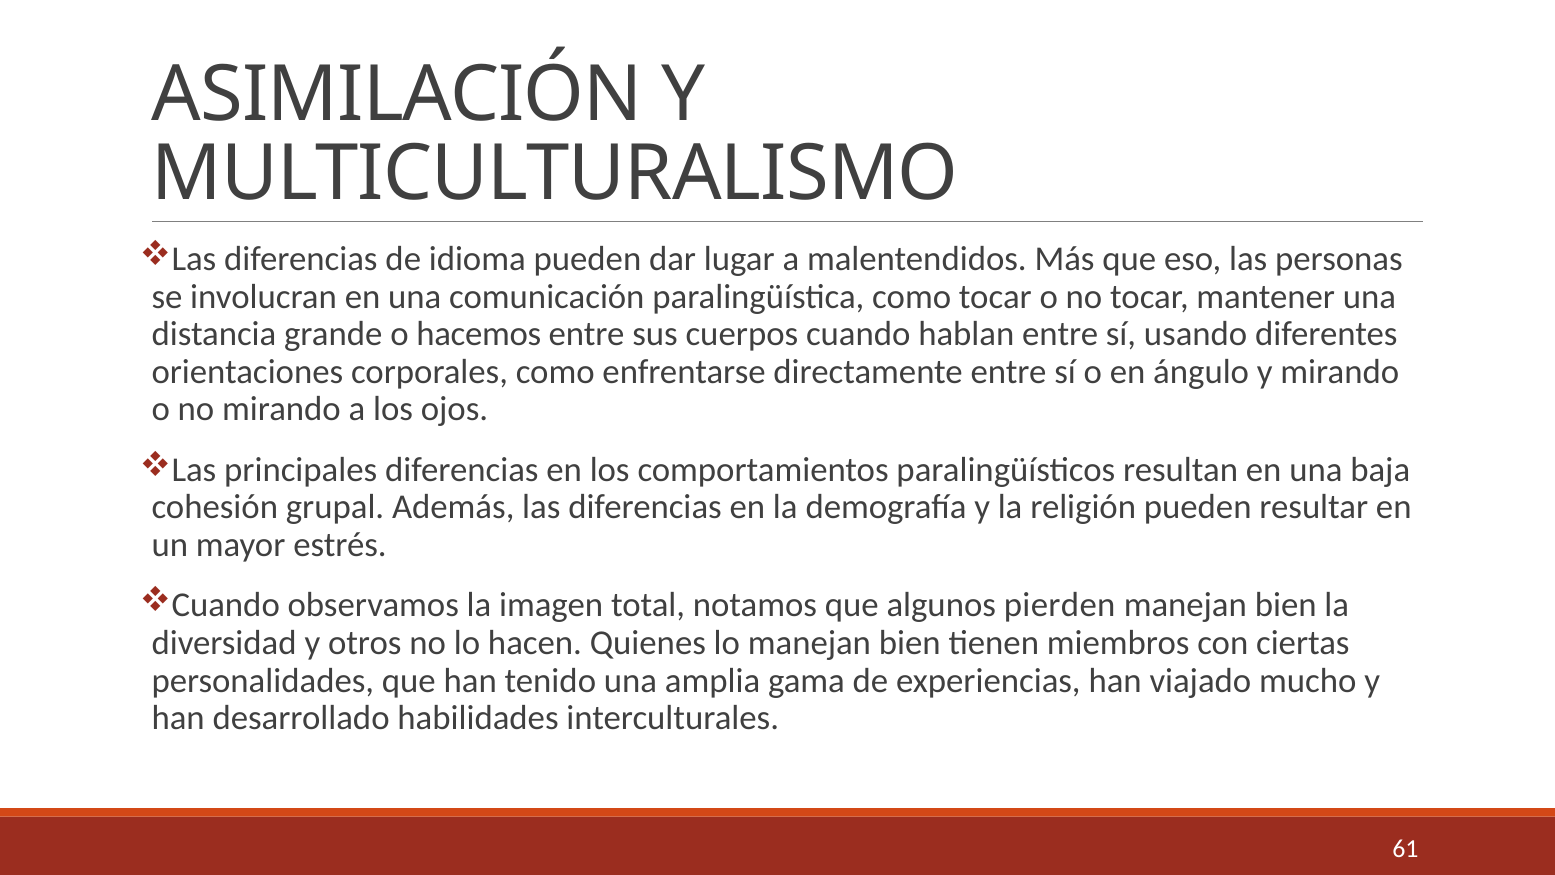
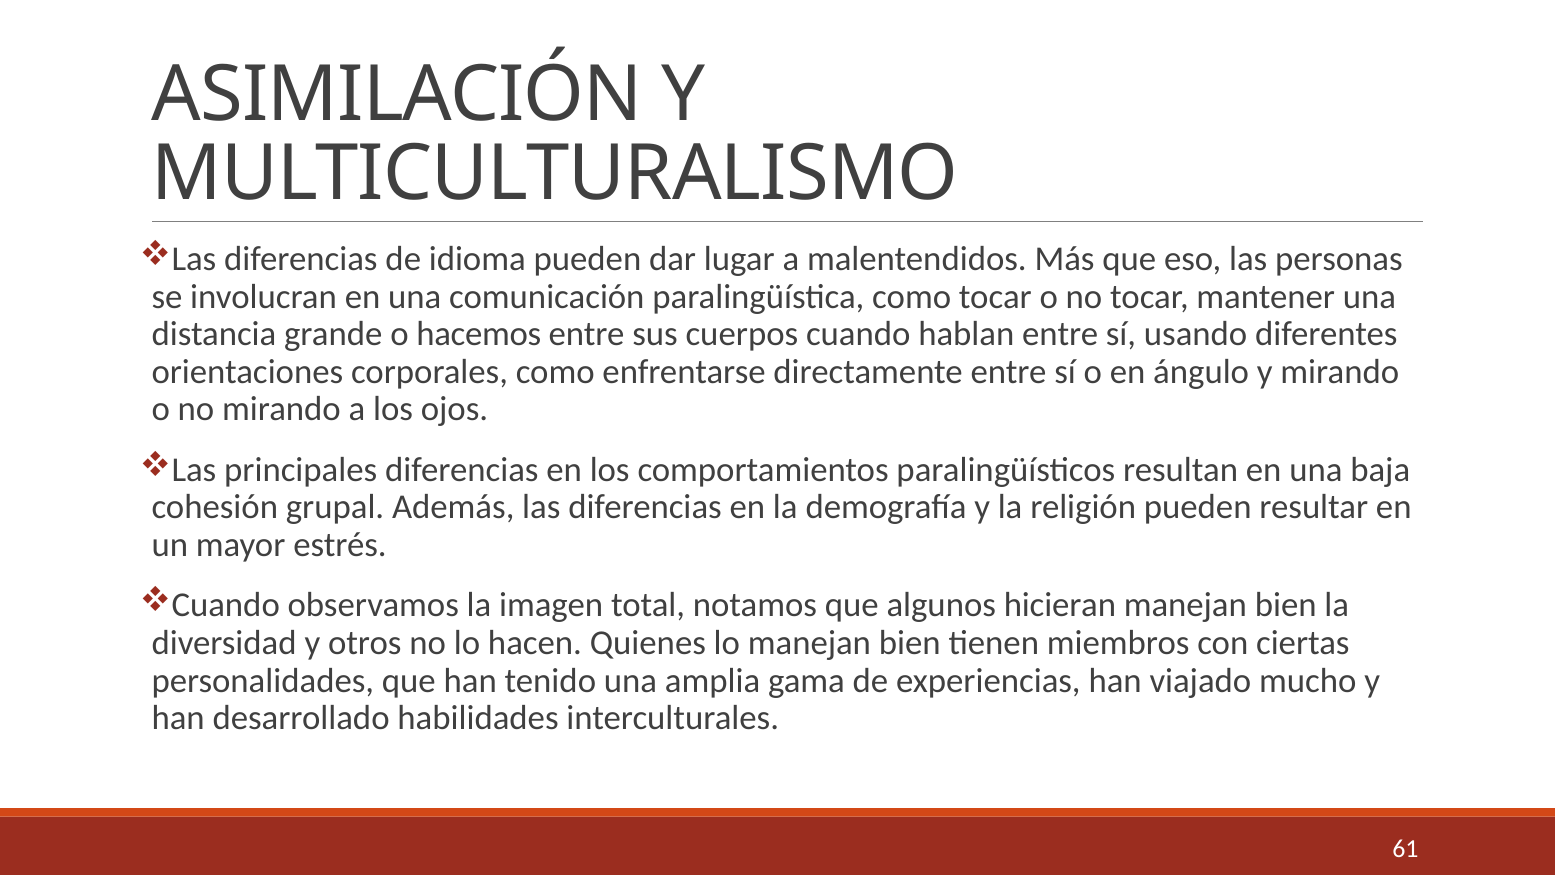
pierden: pierden -> hicieran
